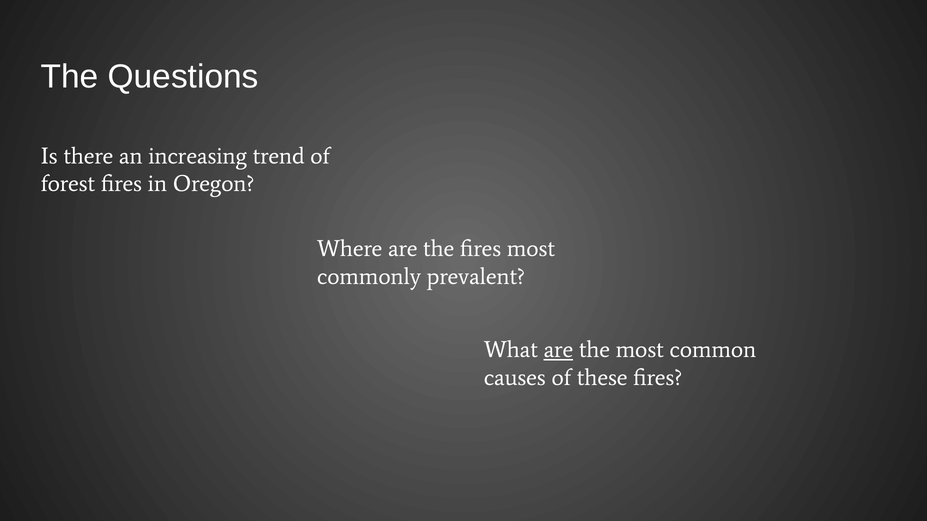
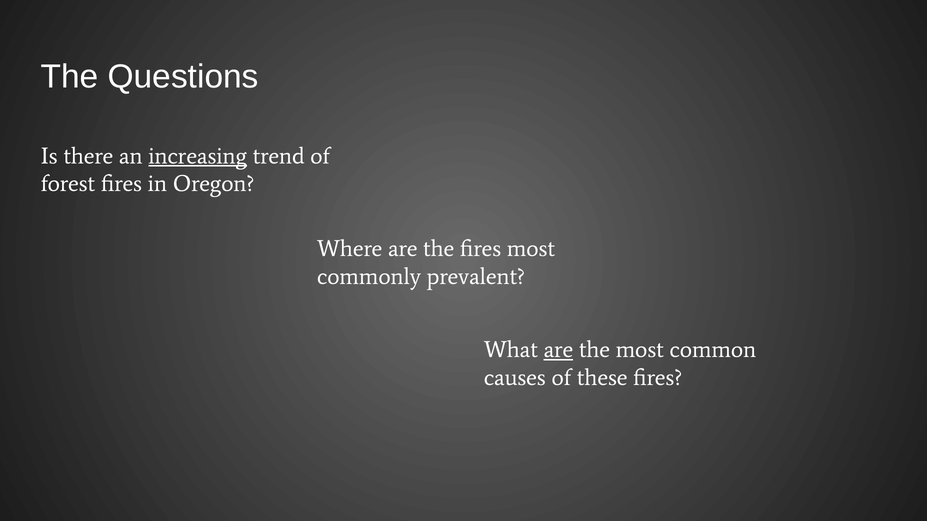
increasing underline: none -> present
